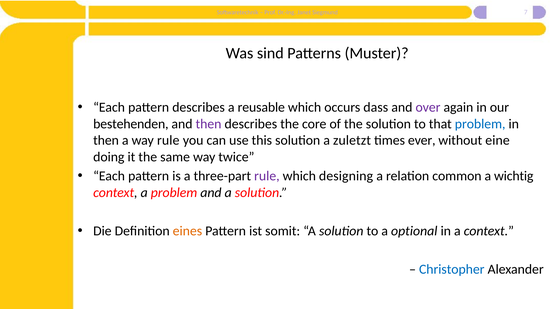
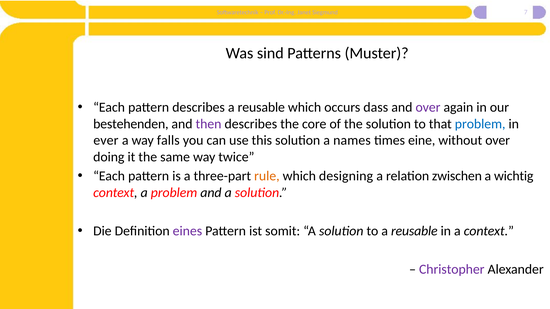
then at (106, 141): then -> ever
way rule: rule -> falls
zuletzt: zuletzt -> names
ever: ever -> eine
without eine: eine -> over
rule at (267, 176) colour: purple -> orange
common: common -> zwischen
eines colour: orange -> purple
to a optional: optional -> reusable
Christopher colour: blue -> purple
